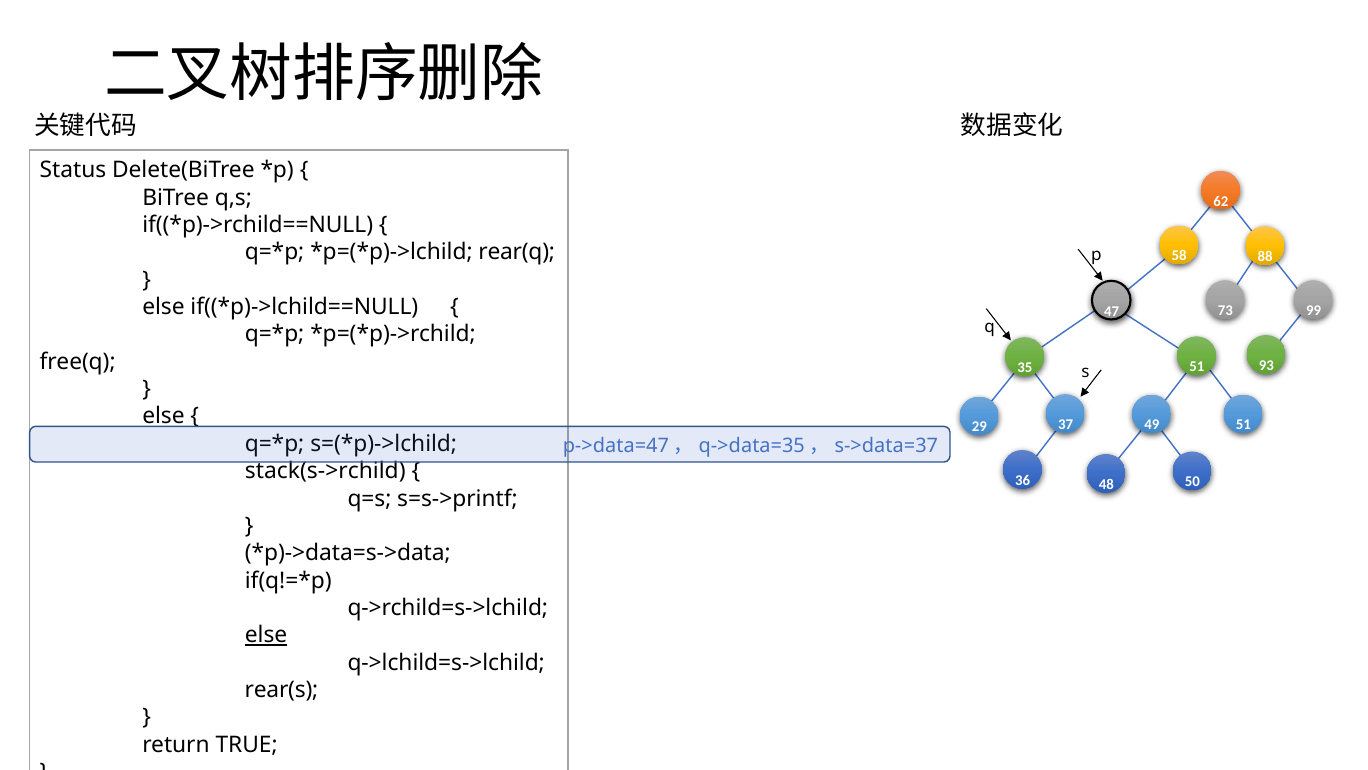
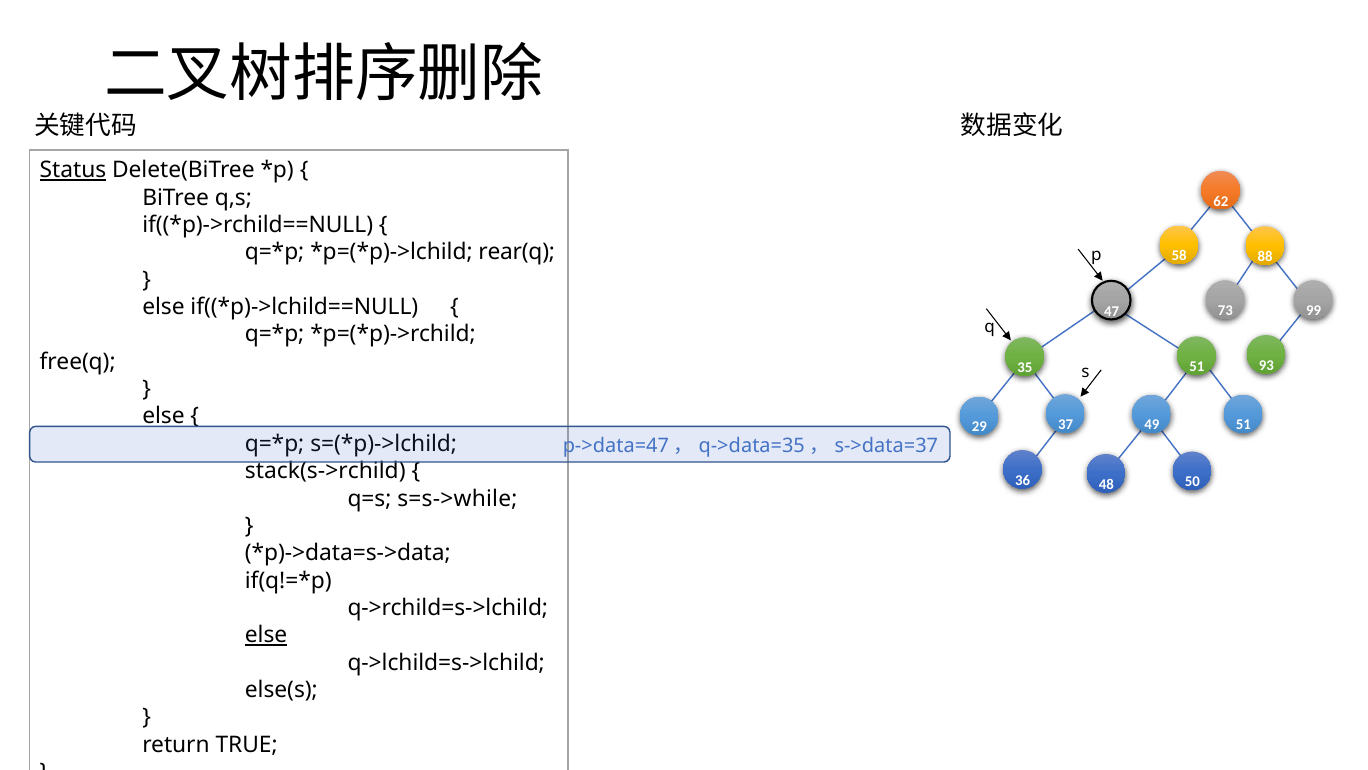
Status underline: none -> present
s=s->printf: s=s->printf -> s=s->while
rear(s: rear(s -> else(s
